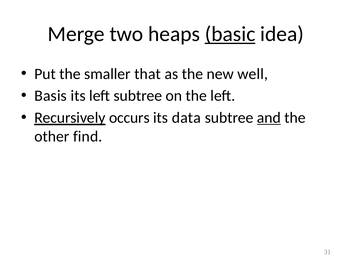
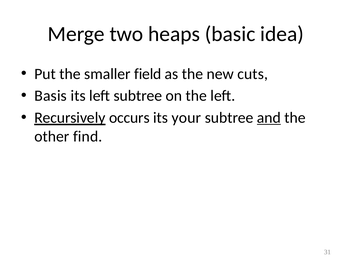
basic underline: present -> none
that: that -> field
well: well -> cuts
data: data -> your
